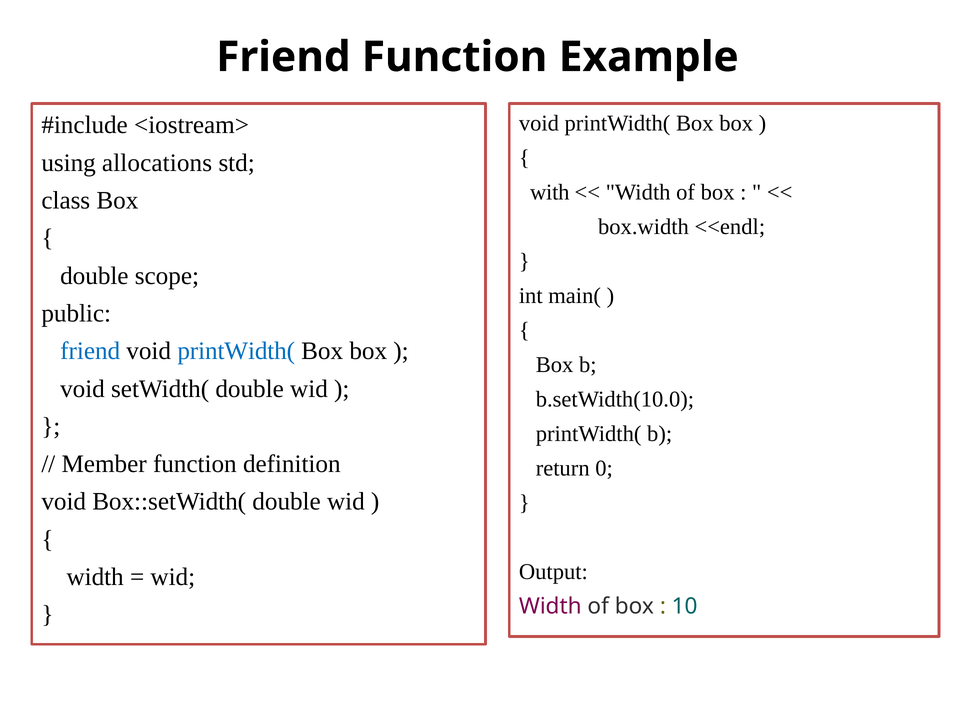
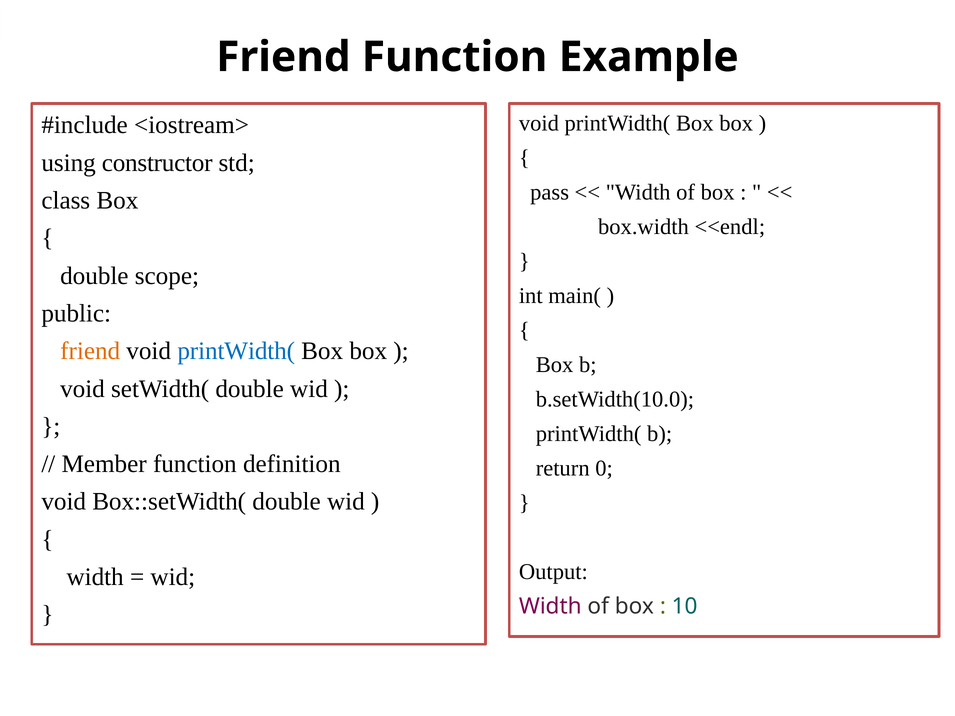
allocations: allocations -> constructor
with: with -> pass
friend at (90, 351) colour: blue -> orange
